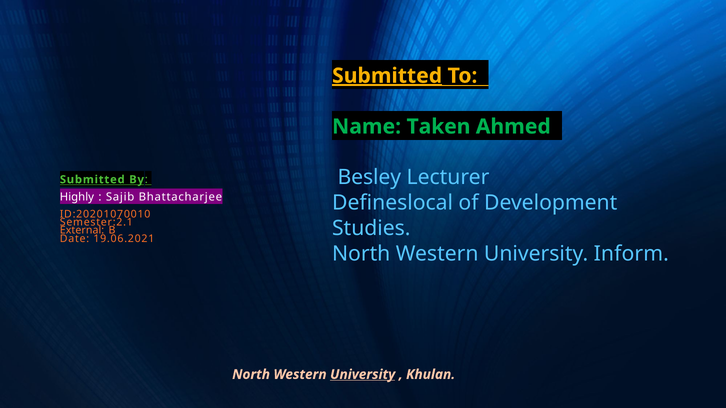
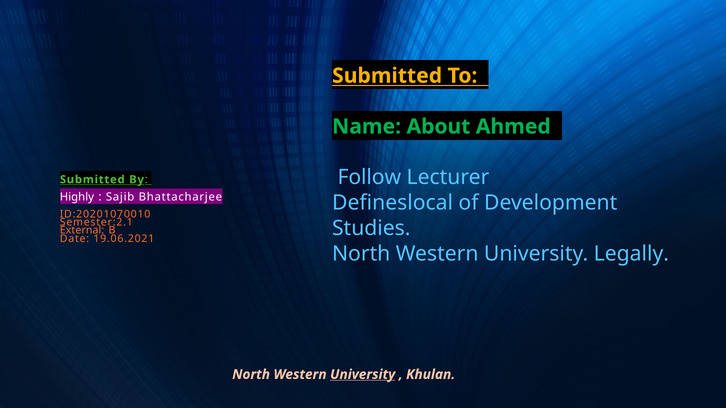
Submitted at (387, 76) underline: present -> none
Taken: Taken -> About
Besley: Besley -> Follow
Inform: Inform -> Legally
